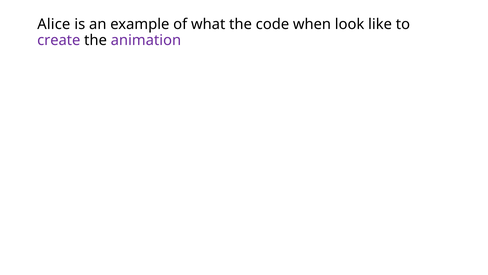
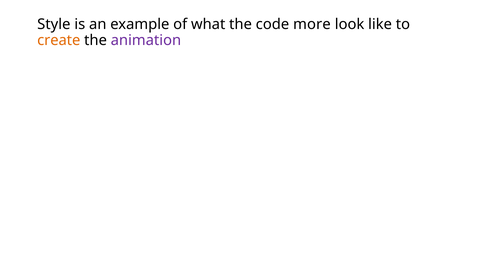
Alice: Alice -> Style
when: when -> more
create colour: purple -> orange
